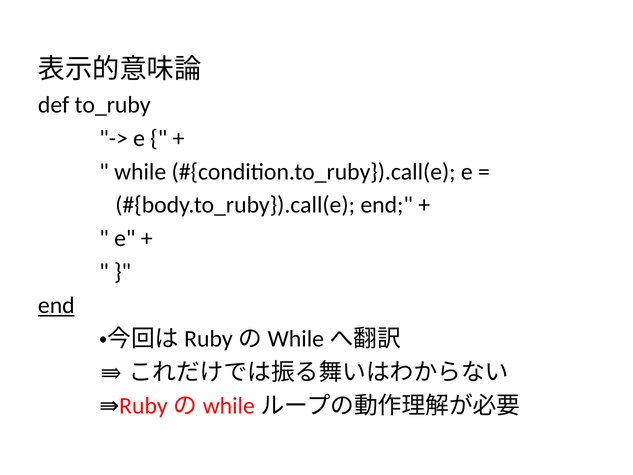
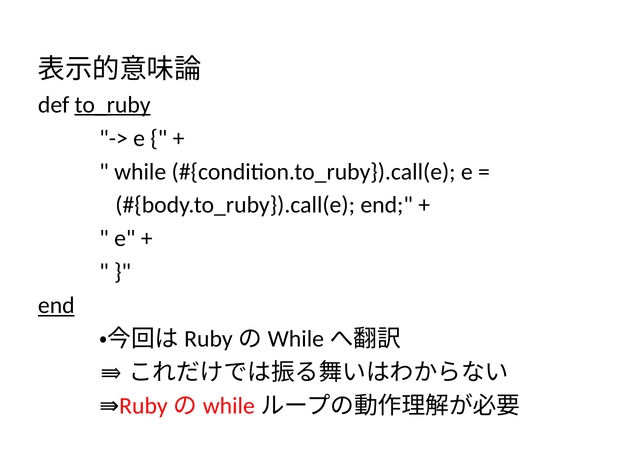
to_ruby underline: none -> present
